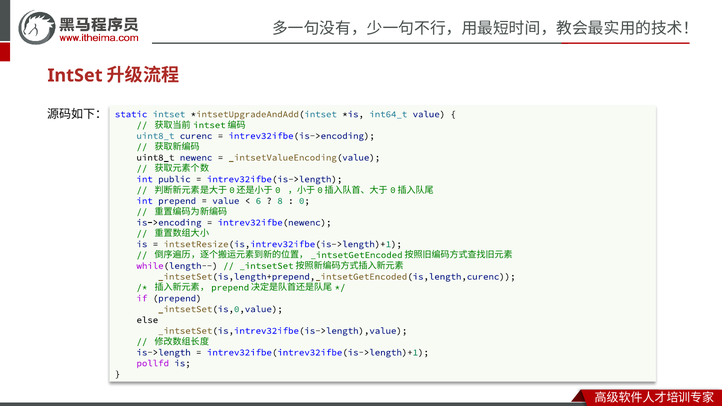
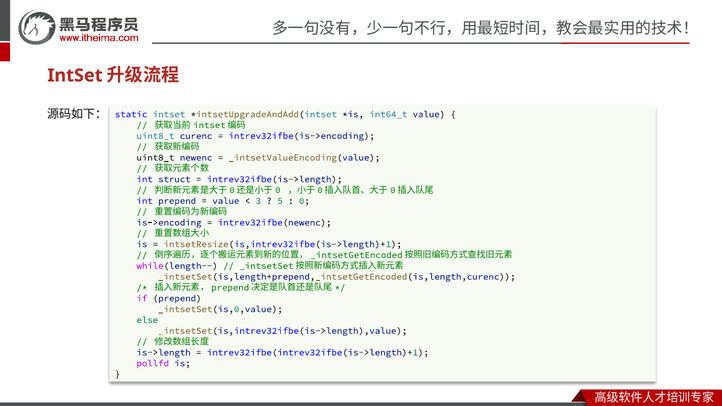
public: public -> struct
6: 6 -> 3
8: 8 -> 5
else colour: black -> green
